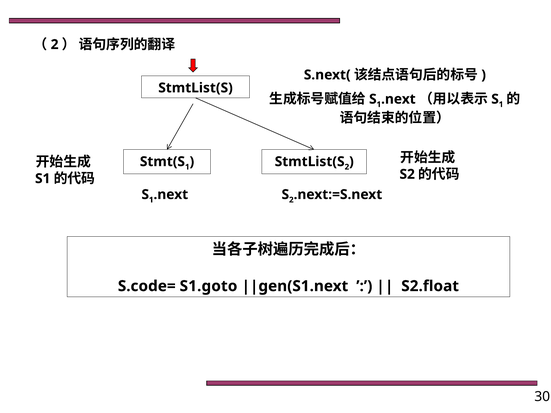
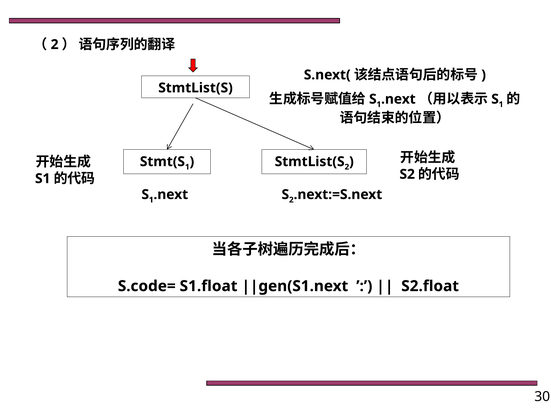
S1.goto: S1.goto -> S1.float
